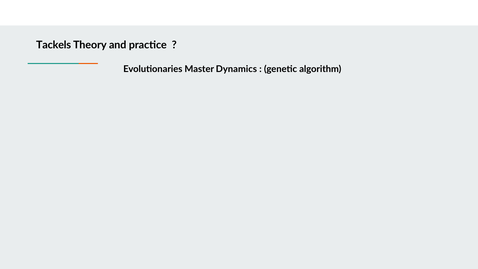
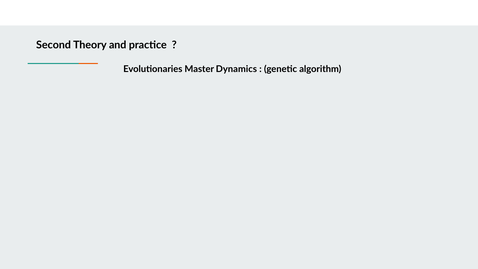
Tackels: Tackels -> Second
